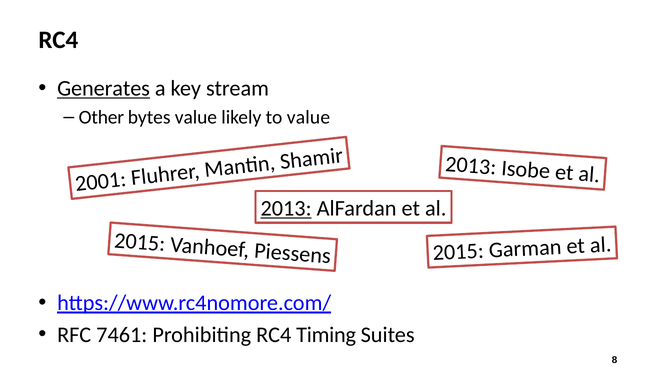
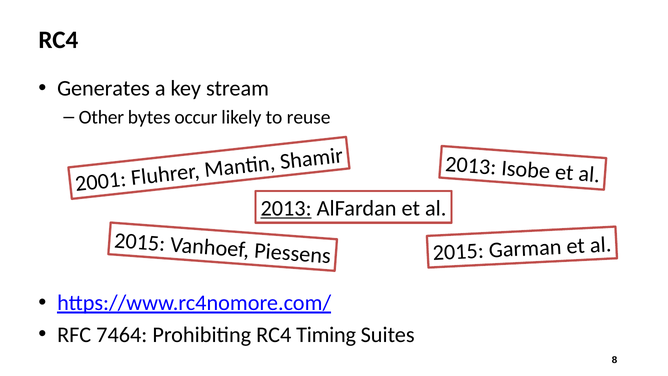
Generates underline: present -> none
bytes value: value -> occur
to value: value -> reuse
7461: 7461 -> 7464
